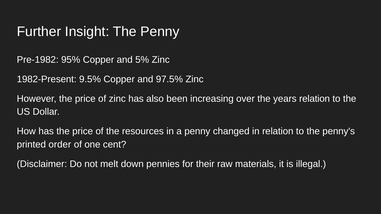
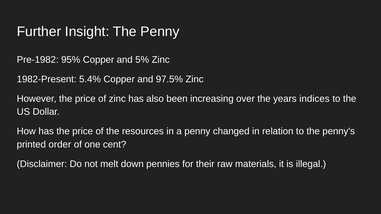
9.5%: 9.5% -> 5.4%
years relation: relation -> indices
